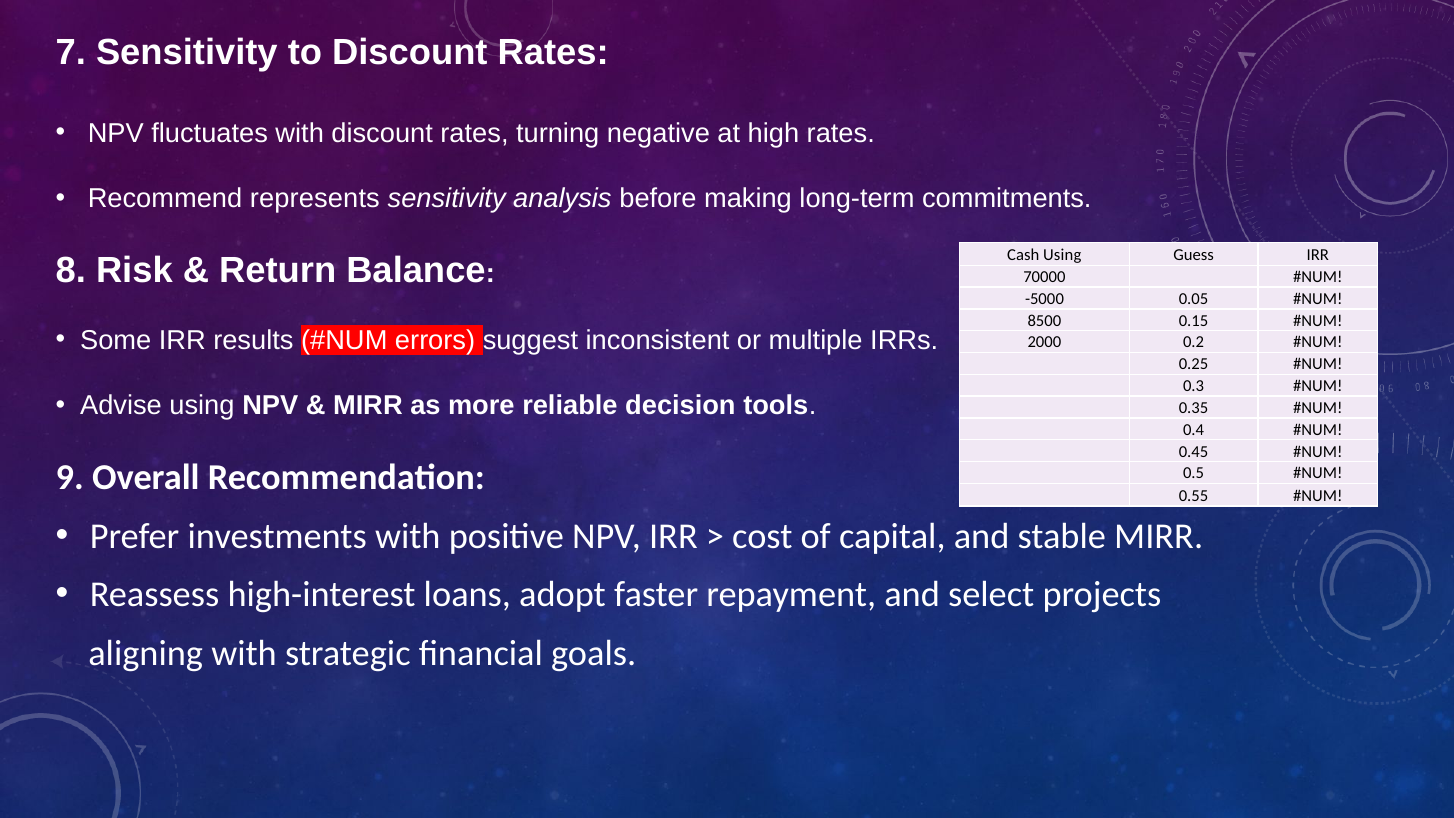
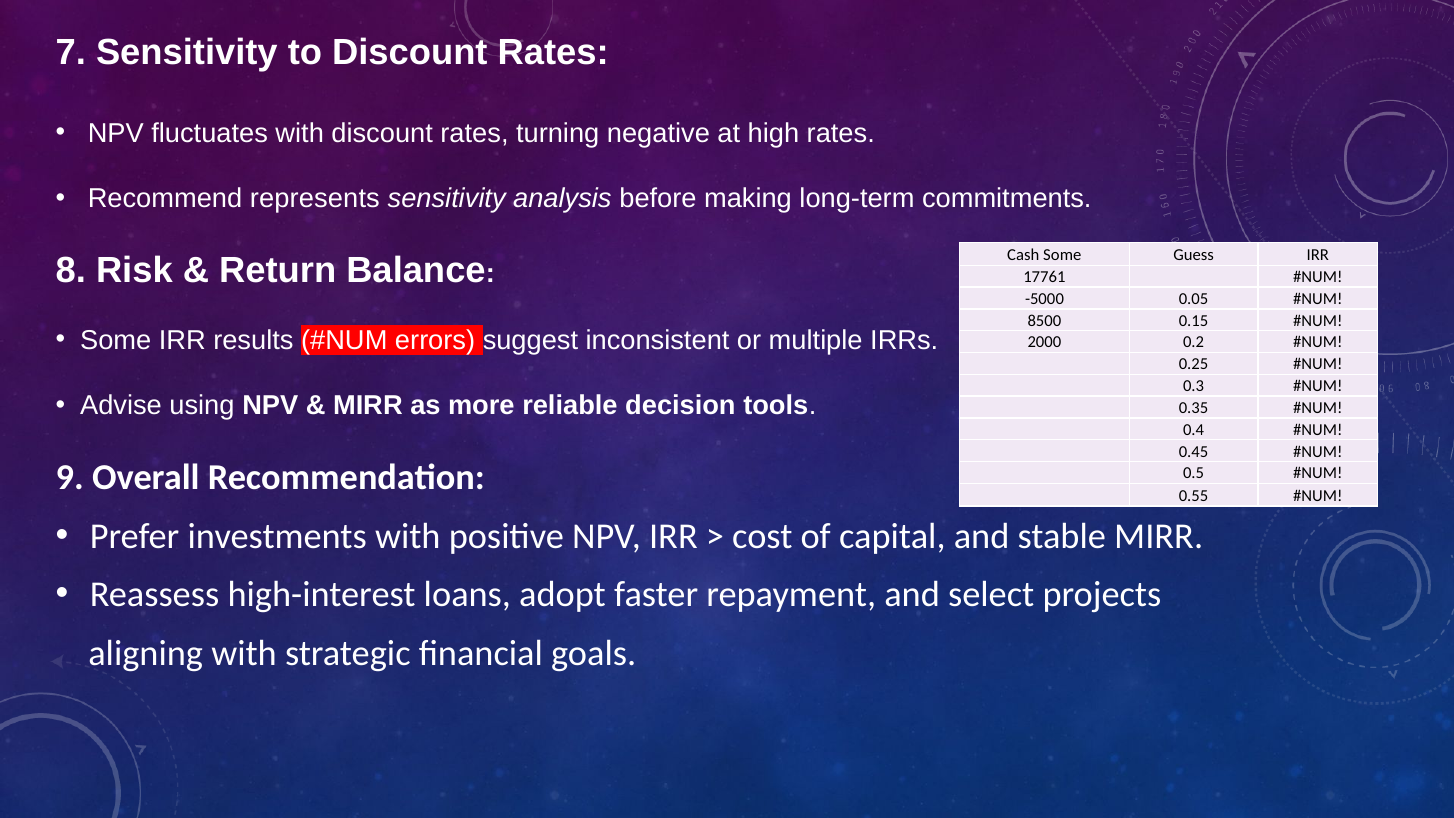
Cash Using: Using -> Some
70000: 70000 -> 17761
